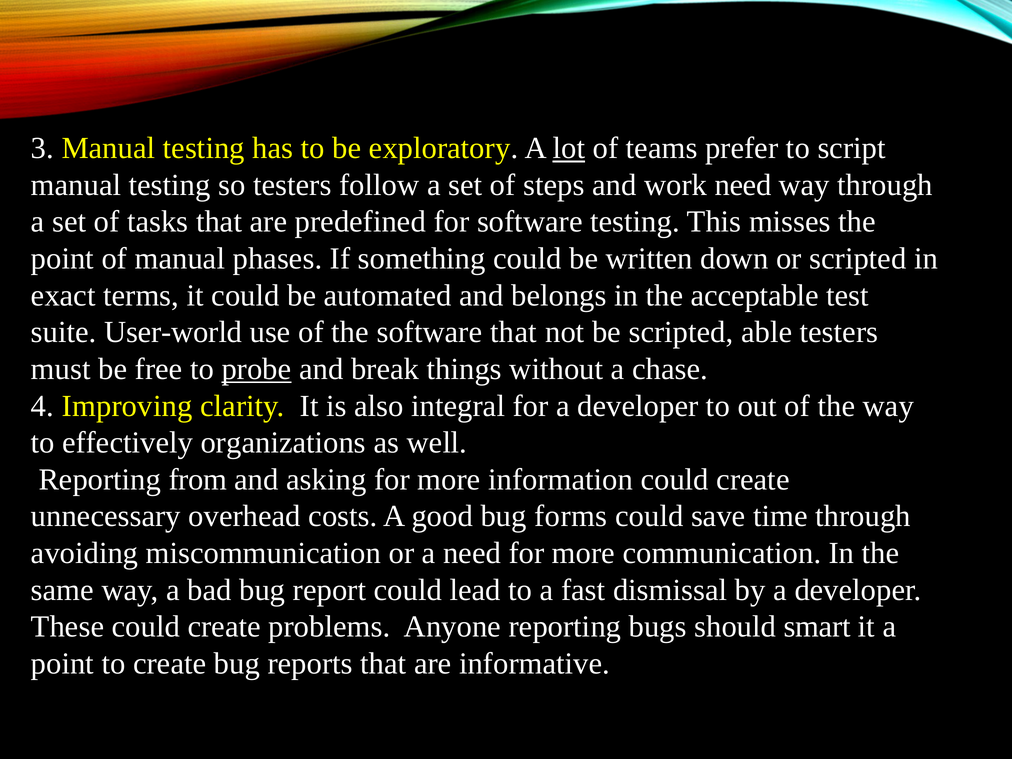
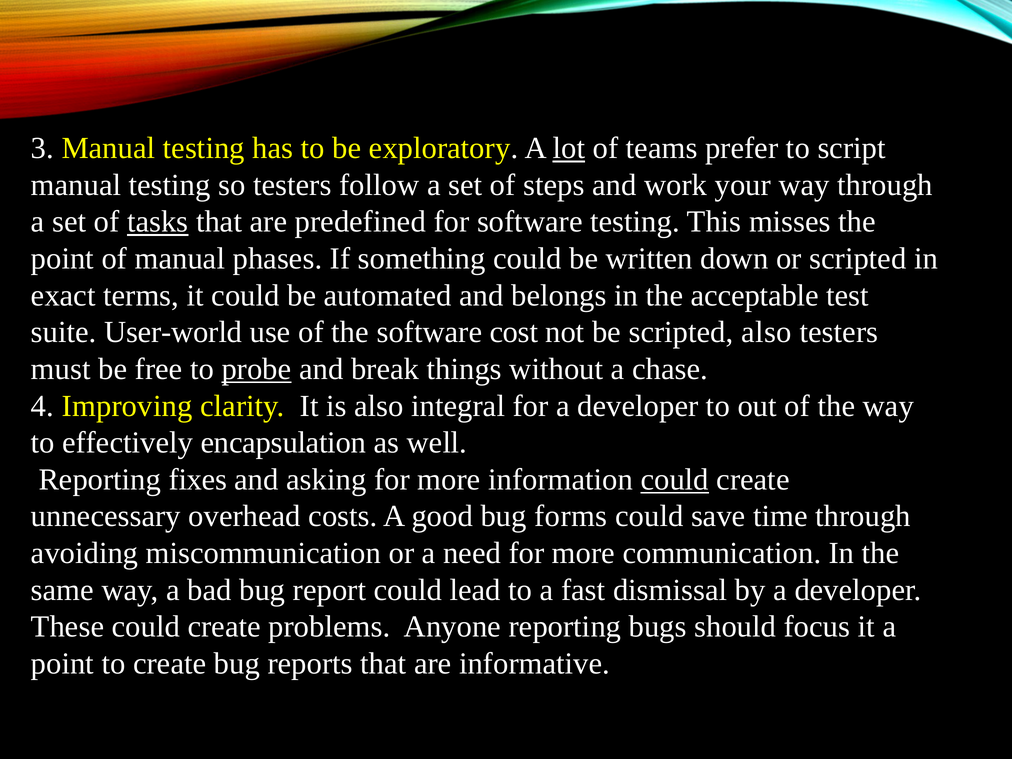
work need: need -> your
tasks underline: none -> present
software that: that -> cost
scripted able: able -> also
organizations: organizations -> encapsulation
from: from -> fixes
could at (675, 480) underline: none -> present
smart: smart -> focus
